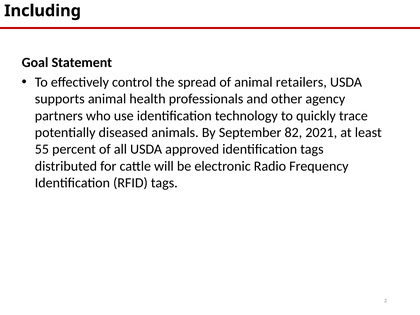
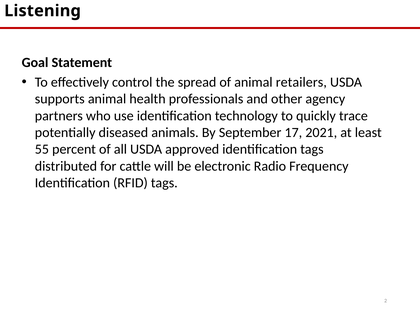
Including: Including -> Listening
82: 82 -> 17
